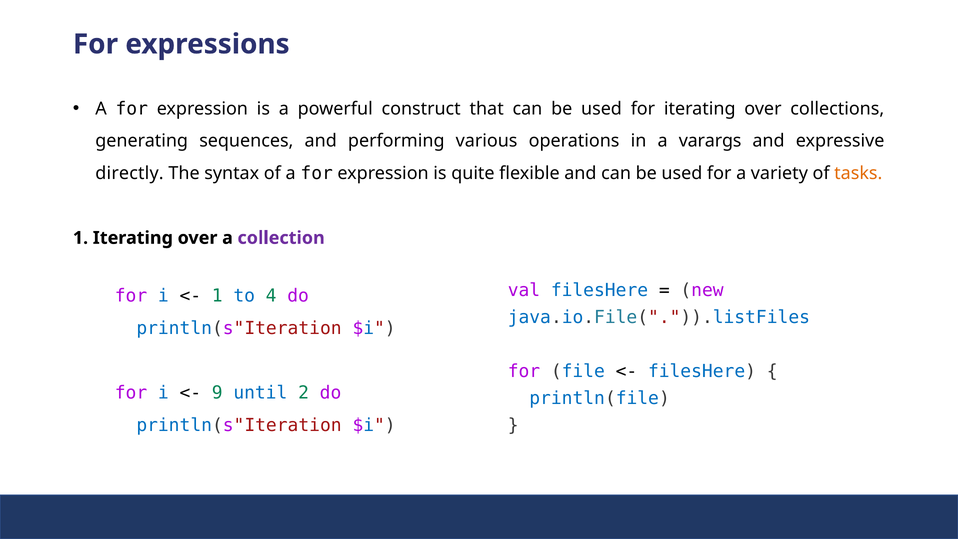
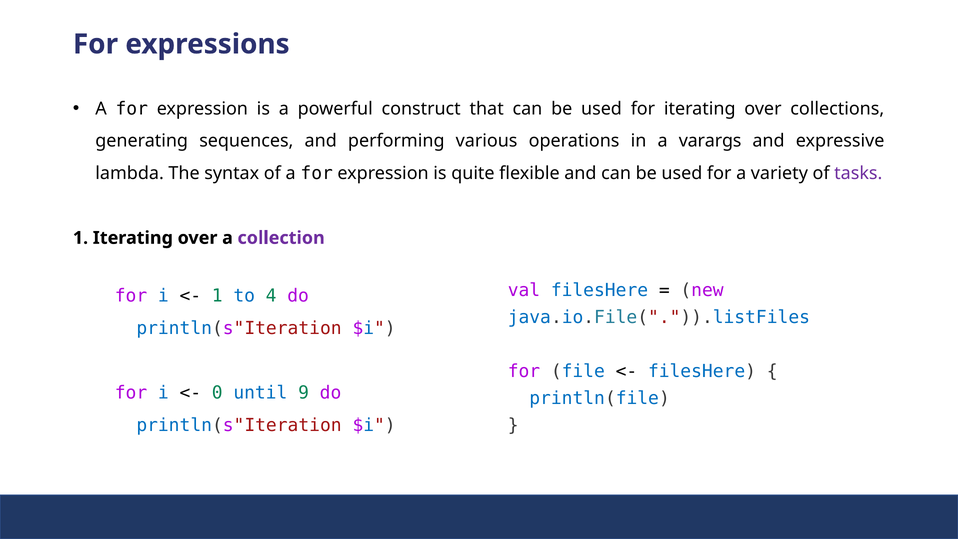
directly: directly -> lambda
tasks colour: orange -> purple
9: 9 -> 0
2: 2 -> 9
